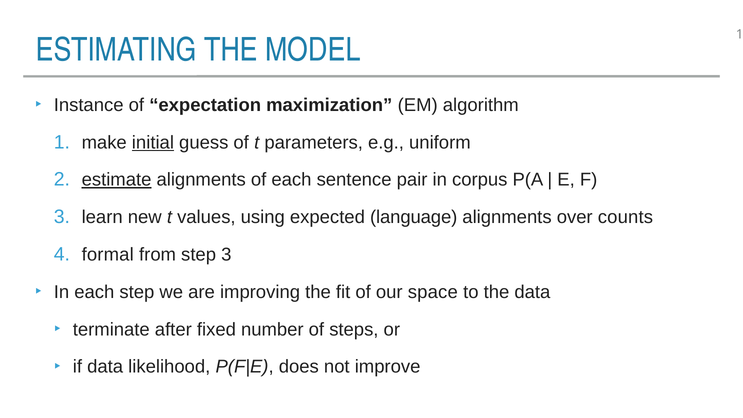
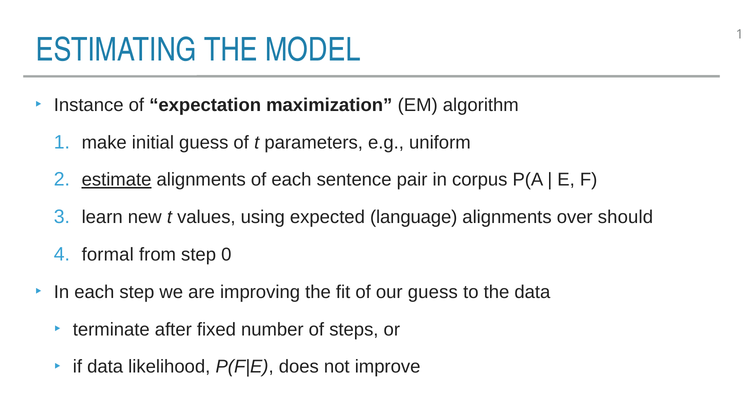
initial underline: present -> none
counts: counts -> should
step 3: 3 -> 0
our space: space -> guess
